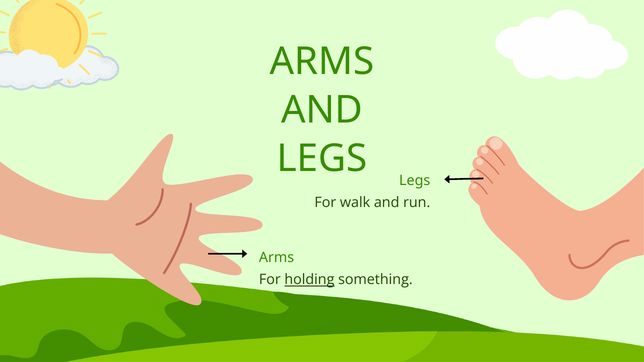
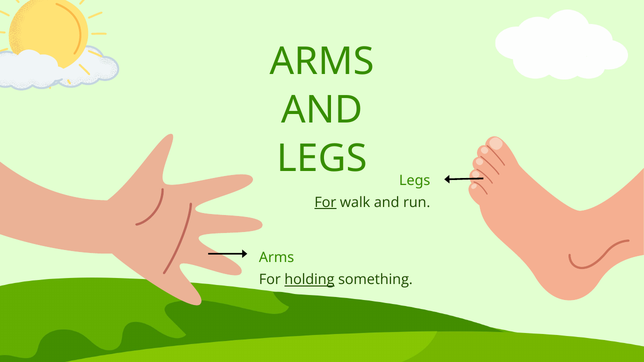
For at (325, 202) underline: none -> present
